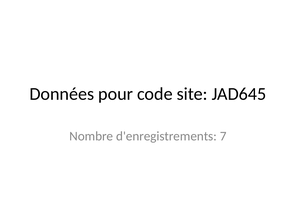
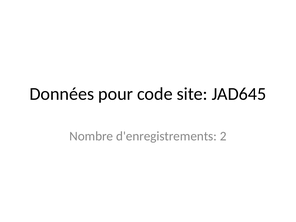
7: 7 -> 2
